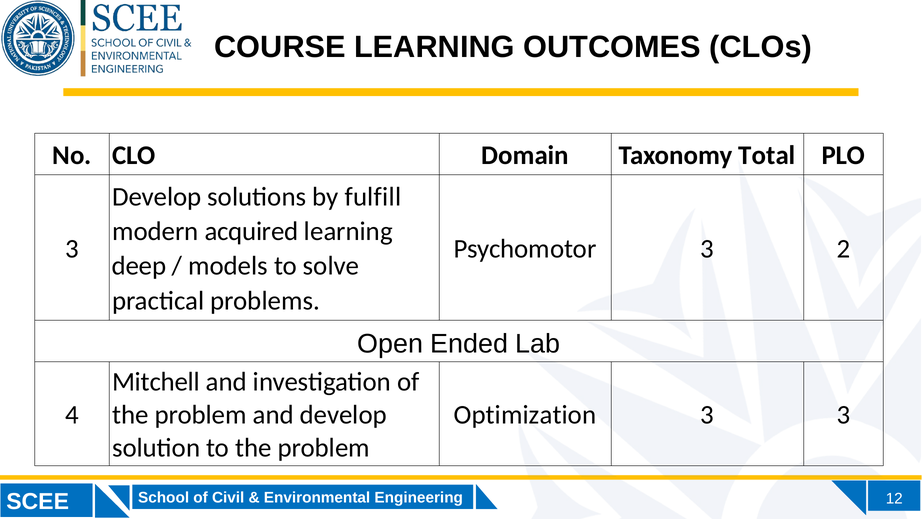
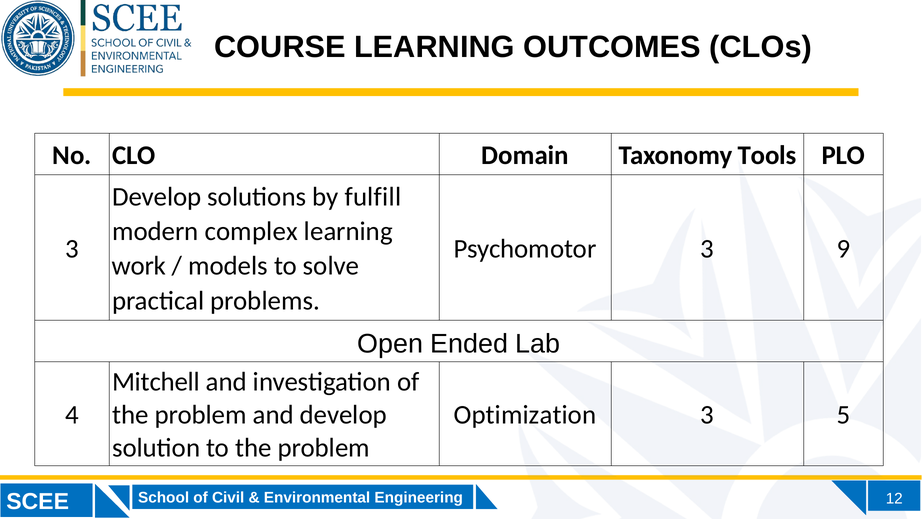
Total: Total -> Tools
acquired: acquired -> complex
2: 2 -> 9
deep: deep -> work
3 3: 3 -> 5
